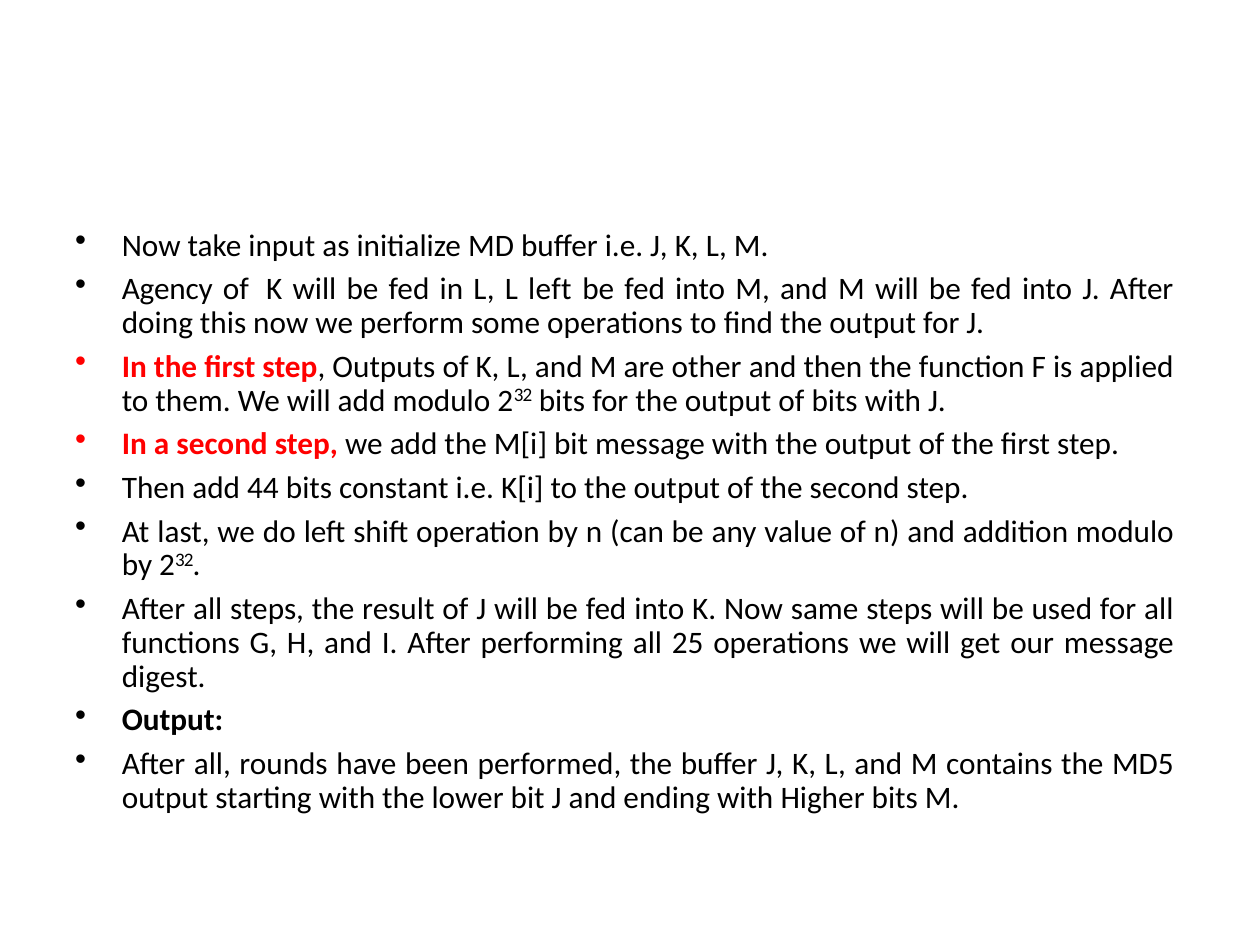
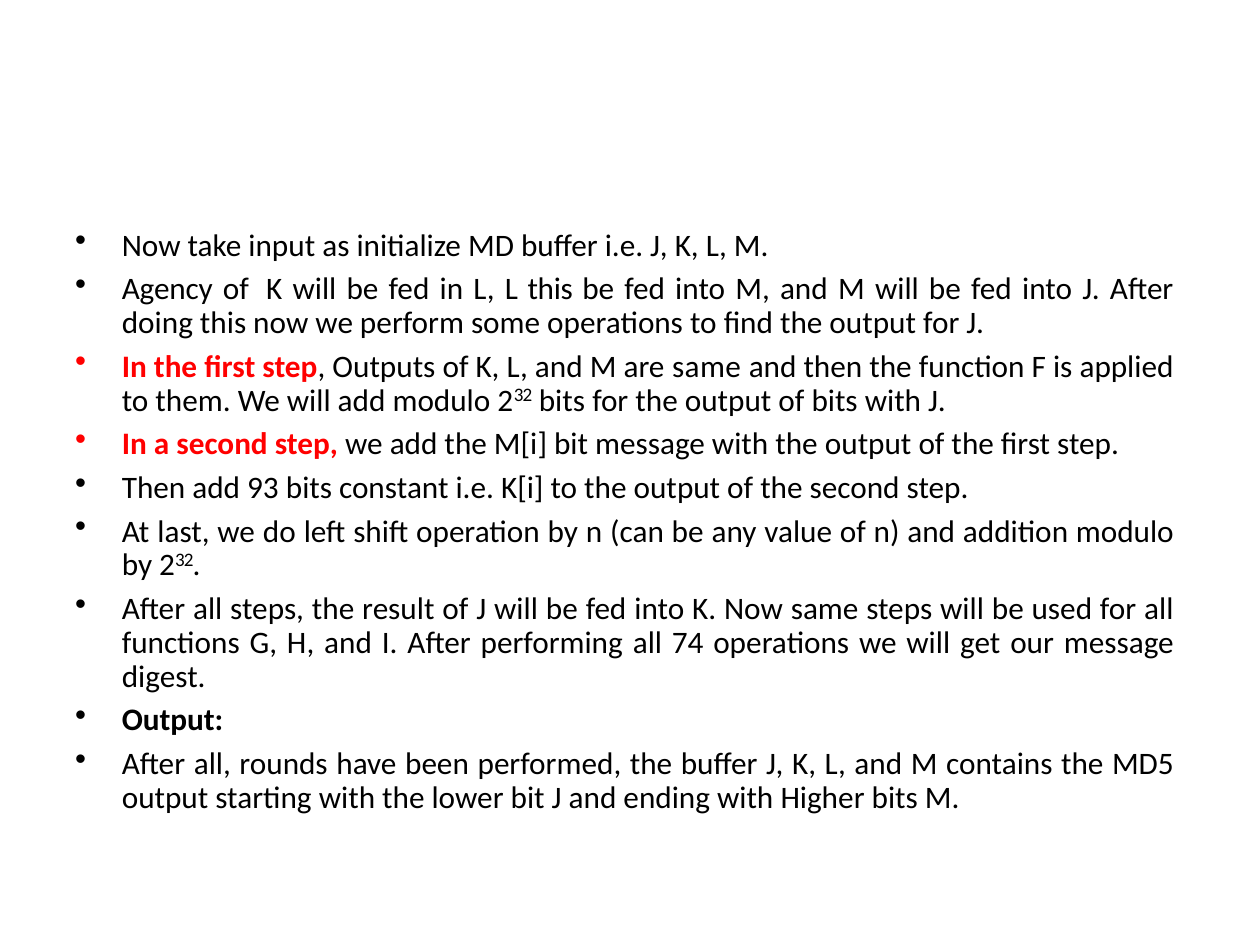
L left: left -> this
are other: other -> same
44: 44 -> 93
25: 25 -> 74
